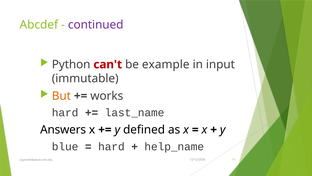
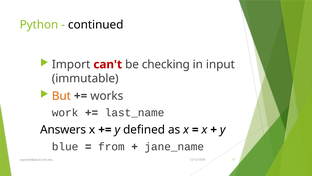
Abcdef: Abcdef -> Python
continued colour: purple -> black
Python: Python -> Import
example: example -> checking
hard at (65, 112): hard -> work
hard at (111, 146): hard -> from
help_name: help_name -> jane_name
